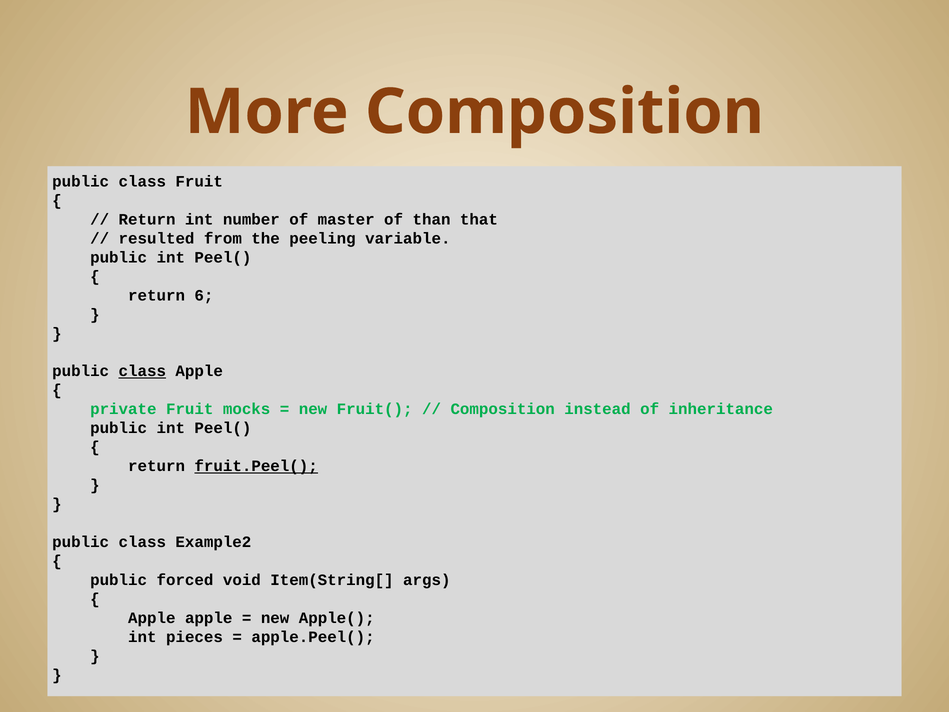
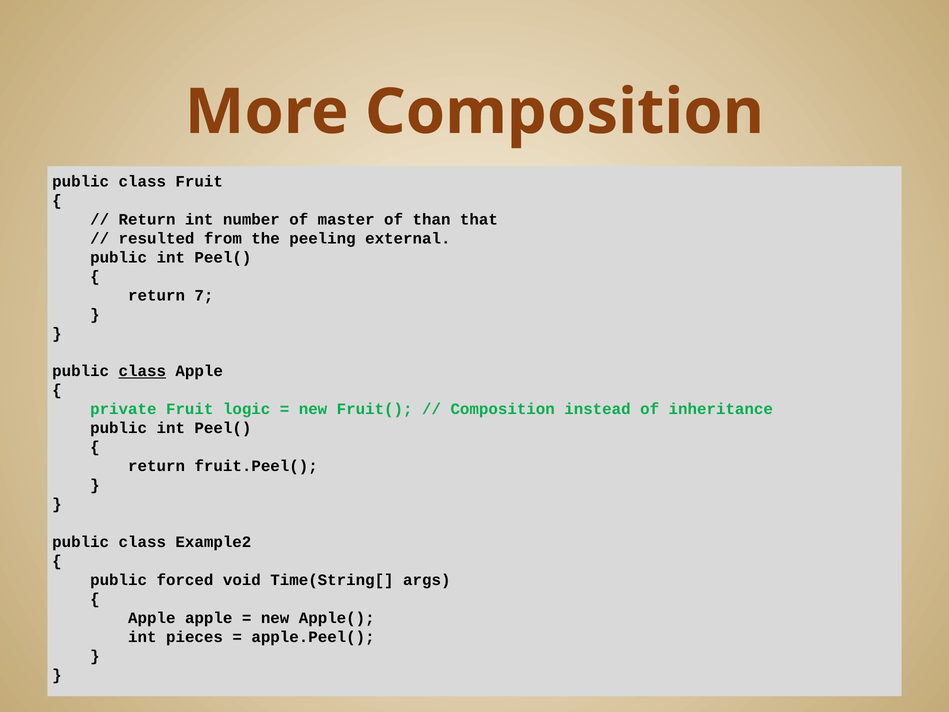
variable: variable -> external
6: 6 -> 7
mocks: mocks -> logic
fruit.Peel( underline: present -> none
Item(String[: Item(String[ -> Time(String[
